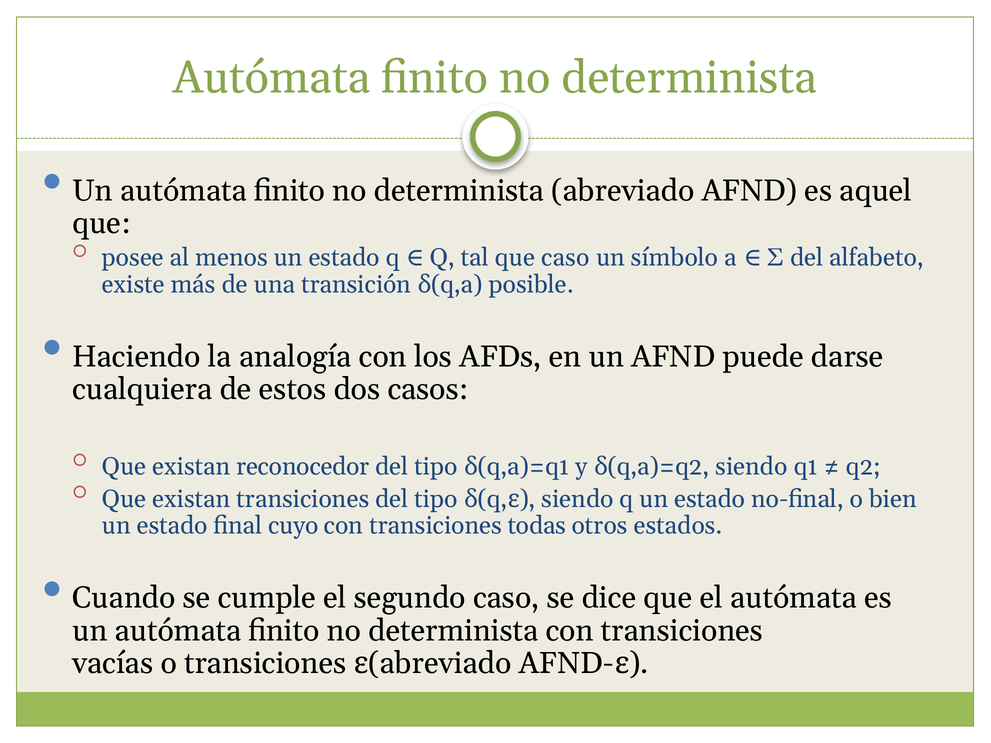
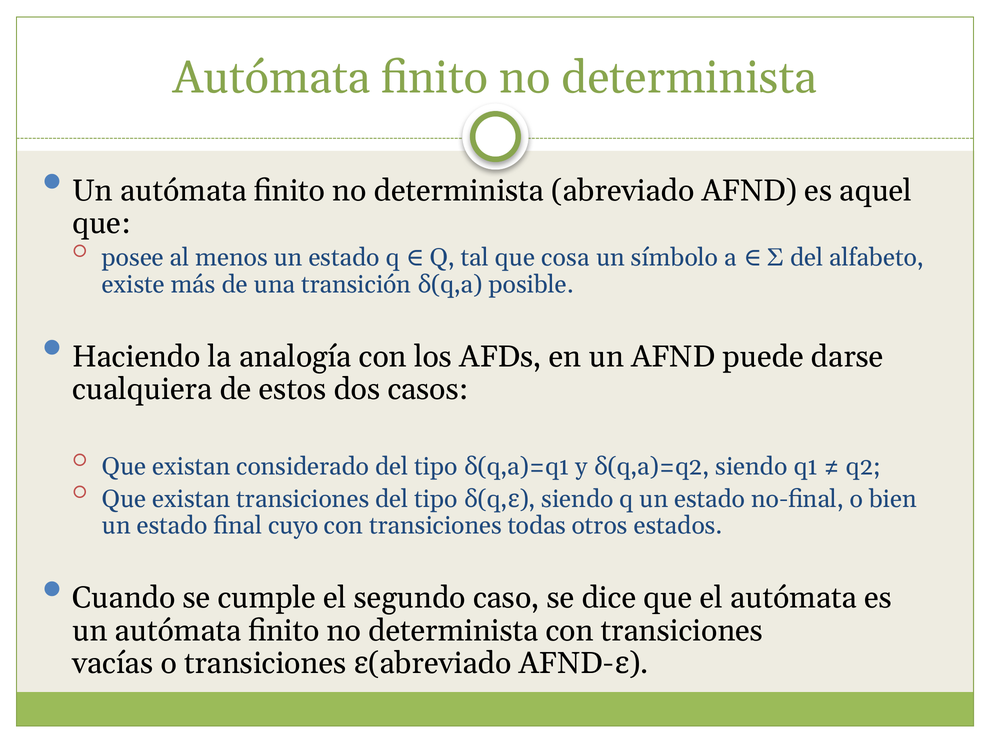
que caso: caso -> cosa
reconocedor: reconocedor -> considerado
